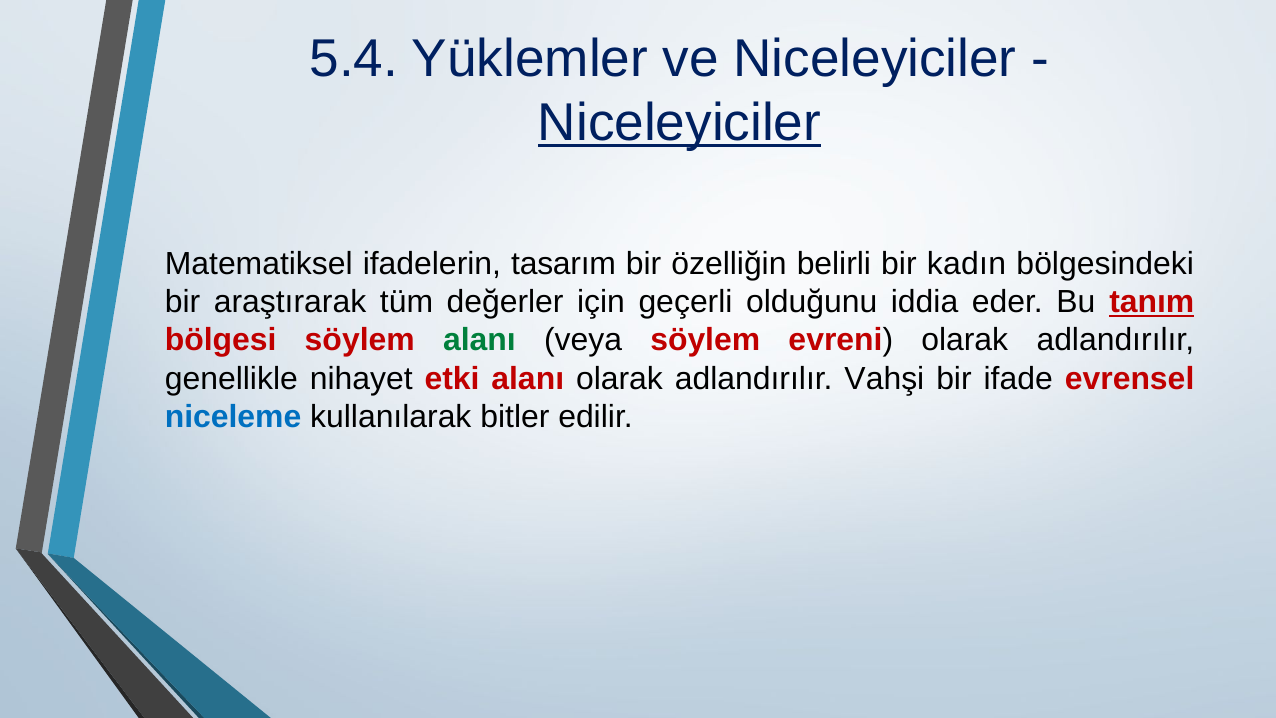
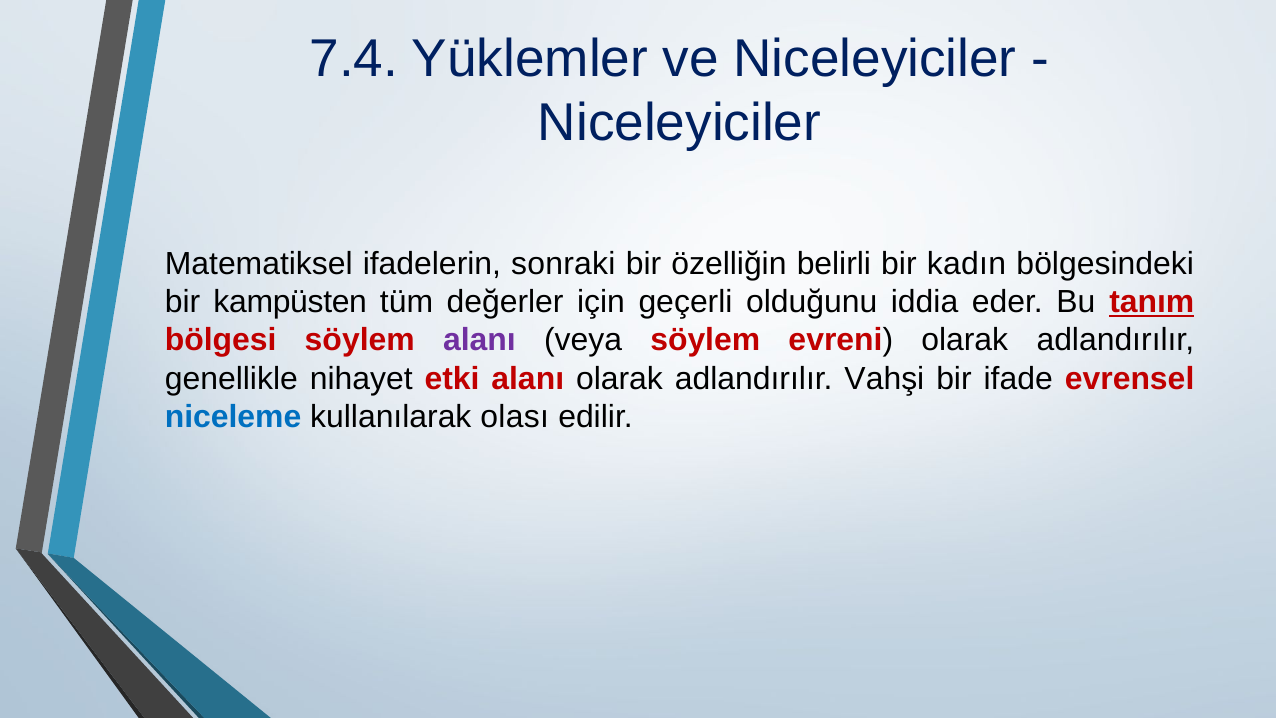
5.4: 5.4 -> 7.4
Niceleyiciler at (680, 123) underline: present -> none
tasarım: tasarım -> sonraki
araştırarak: araştırarak -> kampüsten
alanı at (479, 340) colour: green -> purple
bitler: bitler -> olası
